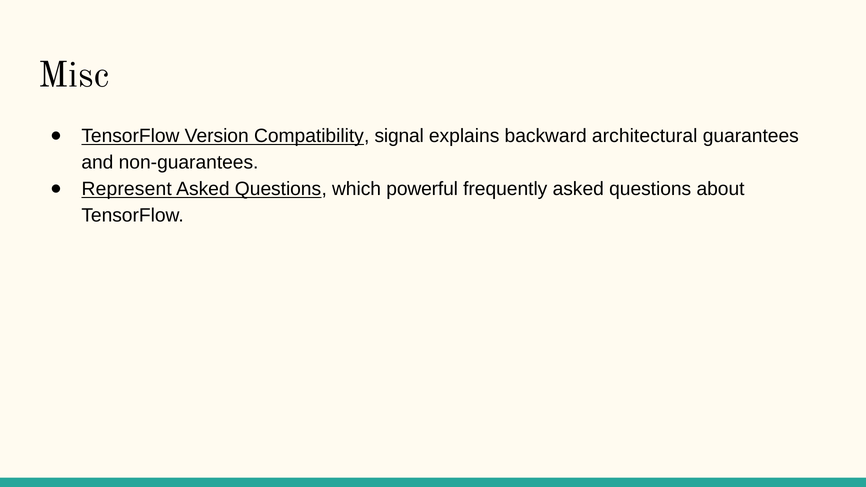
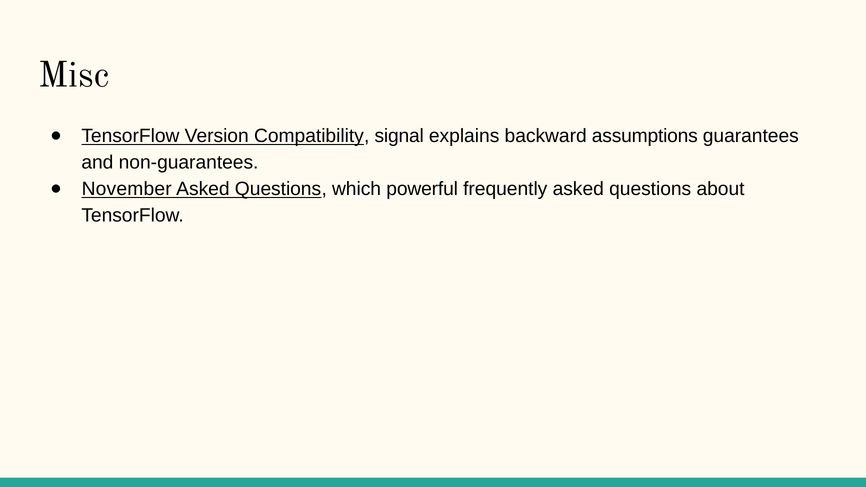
architectural: architectural -> assumptions
Represent: Represent -> November
